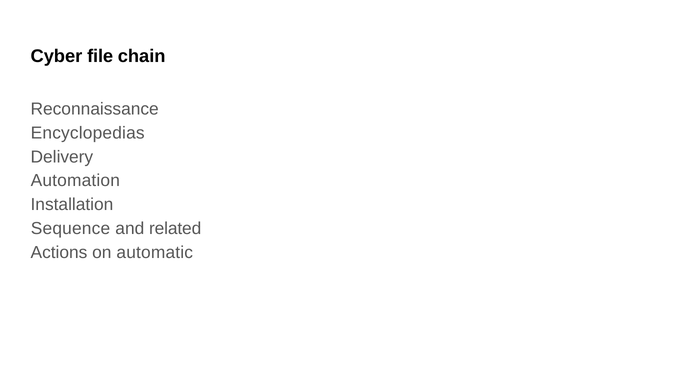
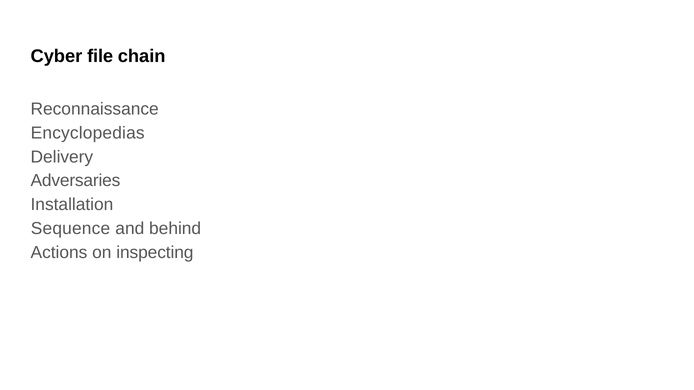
Automation: Automation -> Adversaries
related: related -> behind
automatic: automatic -> inspecting
